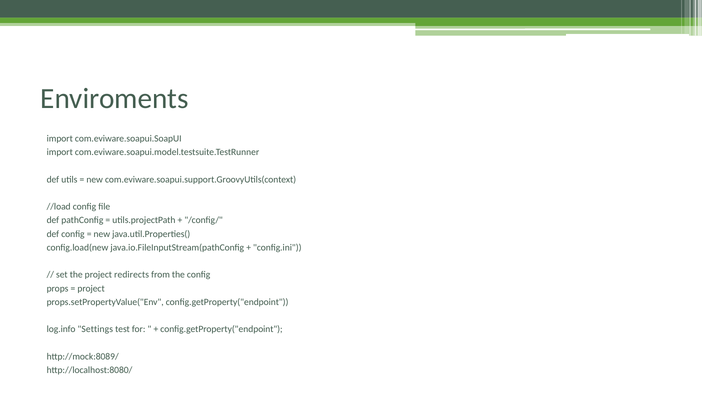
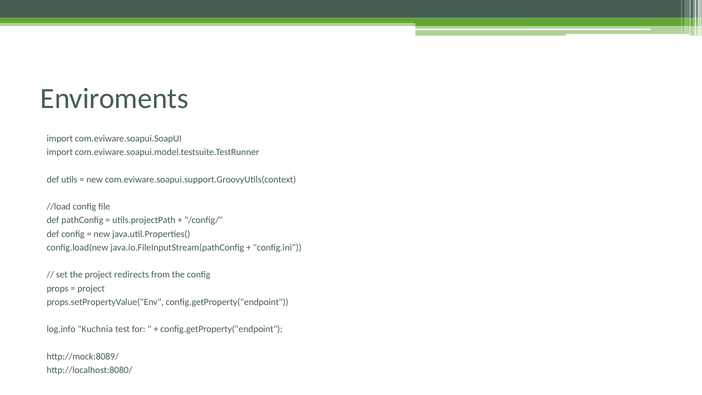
Settings: Settings -> Kuchnia
